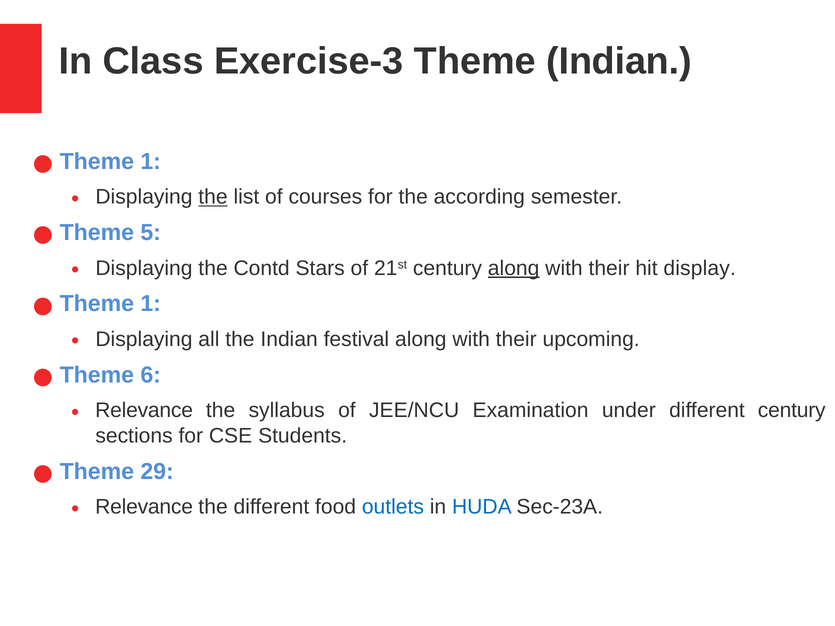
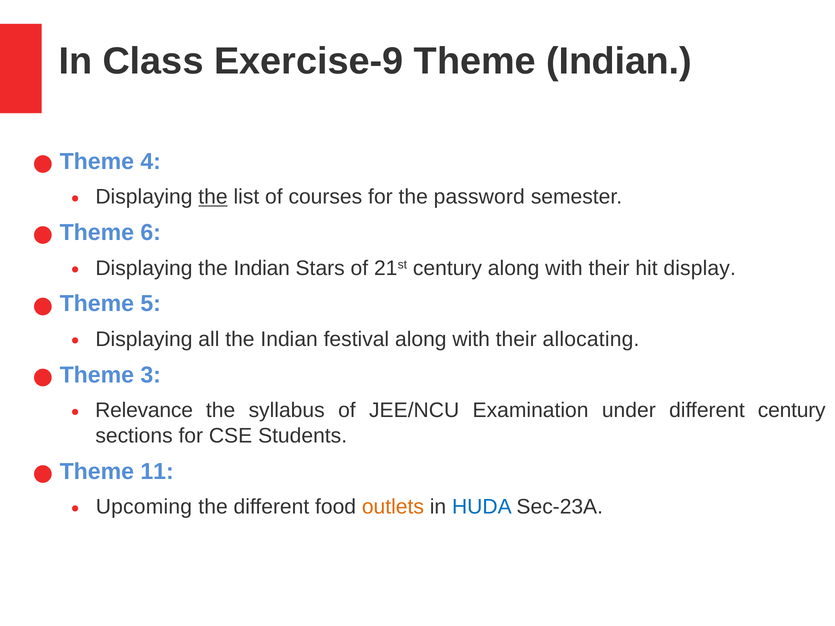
Exercise-3: Exercise-3 -> Exercise-9
1 at (151, 162): 1 -> 4
according: according -> password
5: 5 -> 6
Displaying the Contd: Contd -> Indian
along at (514, 268) underline: present -> none
1 at (151, 304): 1 -> 5
upcoming: upcoming -> allocating
6: 6 -> 3
29: 29 -> 11
Relevance at (144, 507): Relevance -> Upcoming
outlets colour: blue -> orange
